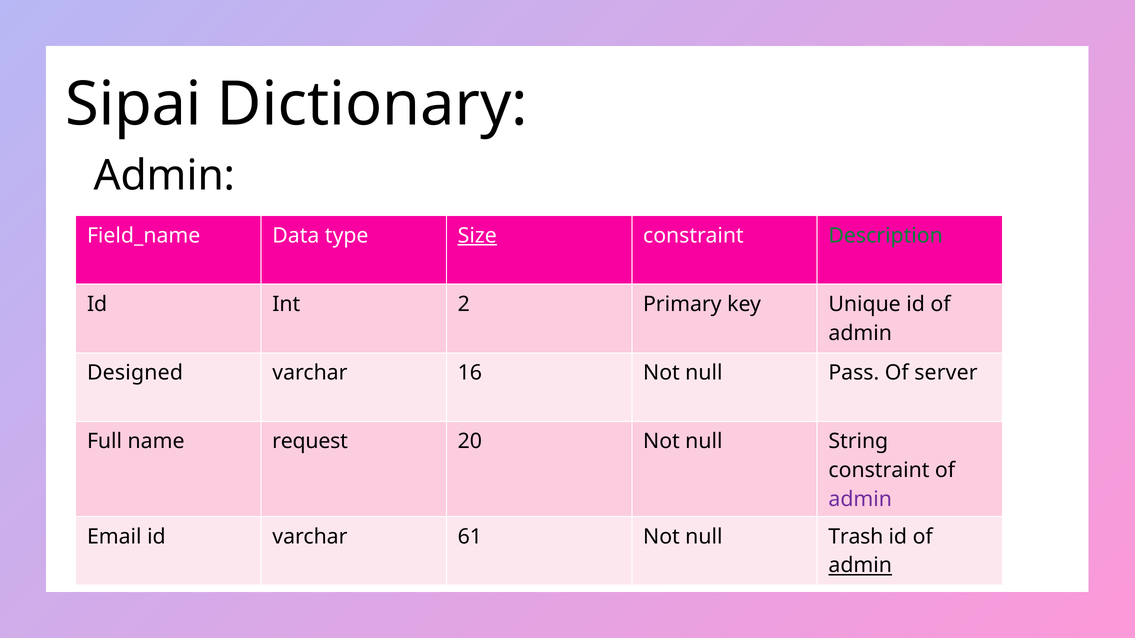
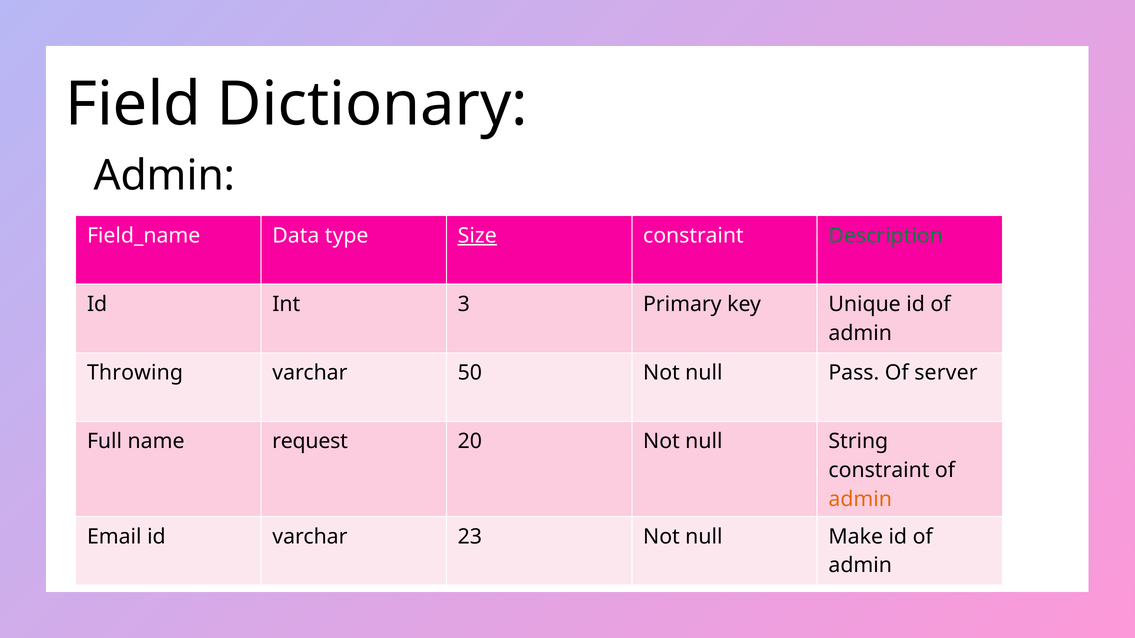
Sipai: Sipai -> Field
2: 2 -> 3
Designed: Designed -> Throwing
16: 16 -> 50
admin at (860, 499) colour: purple -> orange
61: 61 -> 23
Trash: Trash -> Make
admin at (860, 566) underline: present -> none
